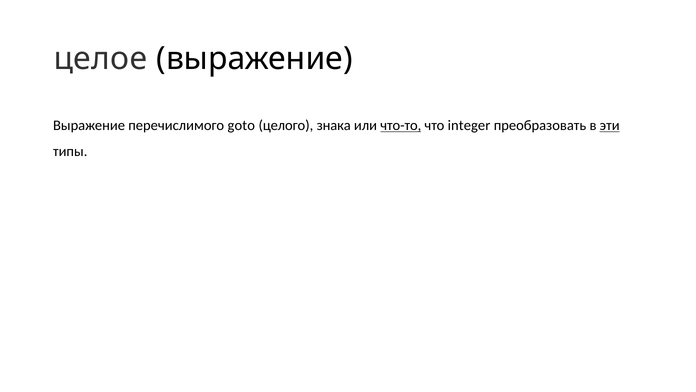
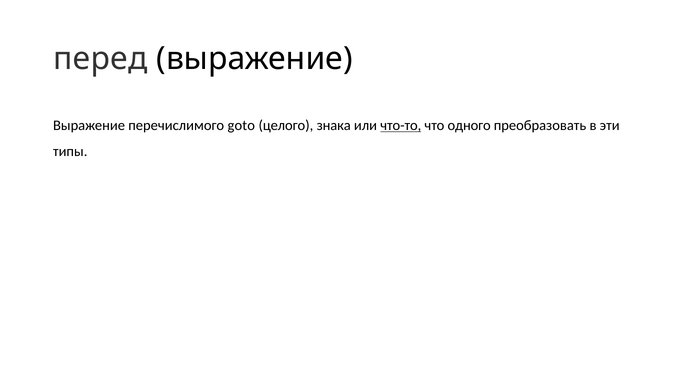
целое: целое -> перед
integer: integer -> одного
эти underline: present -> none
